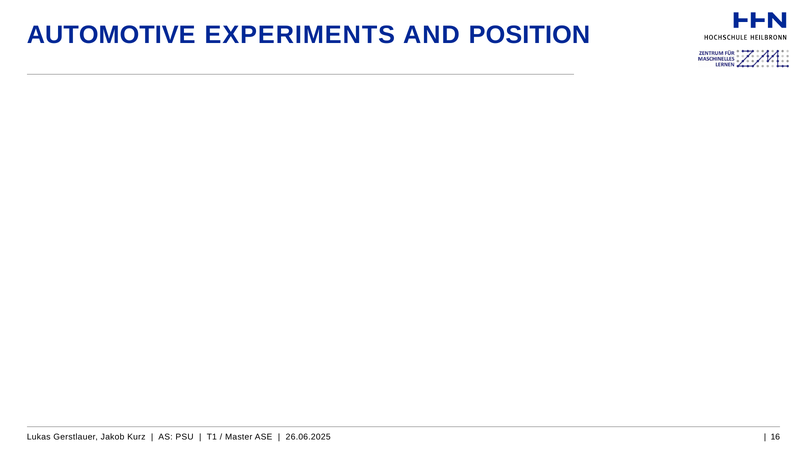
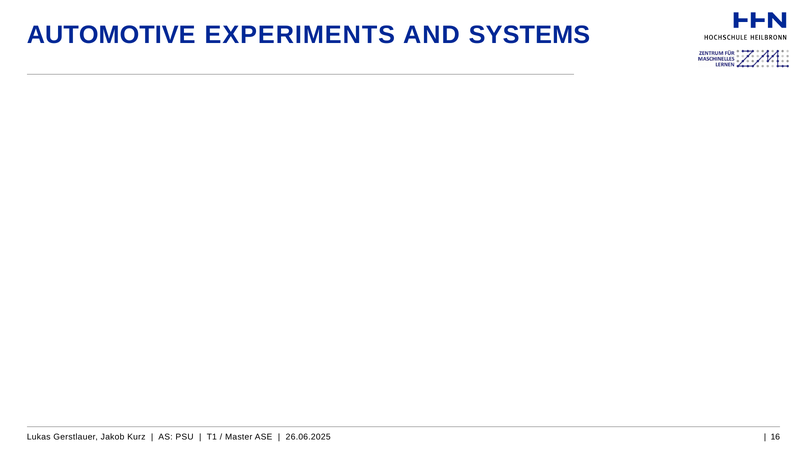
POSITION: POSITION -> SYSTEMS
